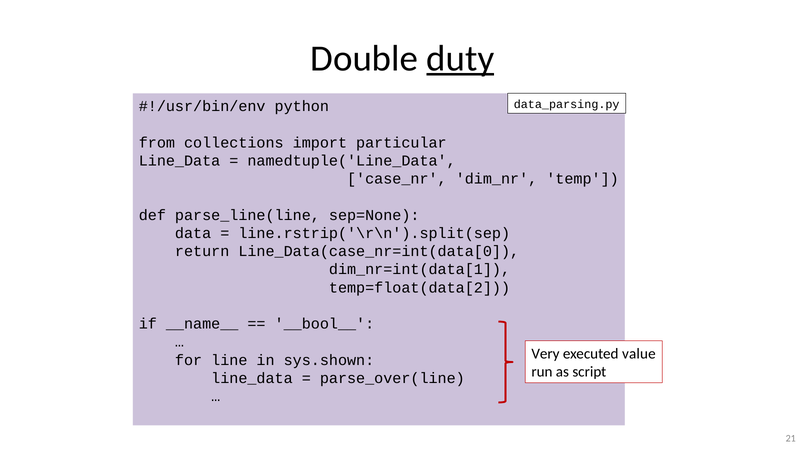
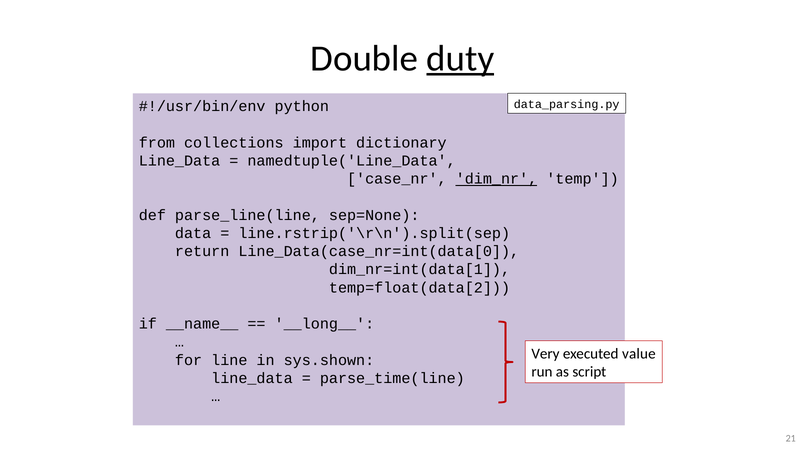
particular: particular -> dictionary
dim_nr underline: none -> present
__bool__: __bool__ -> __long__
parse_over(line: parse_over(line -> parse_time(line
